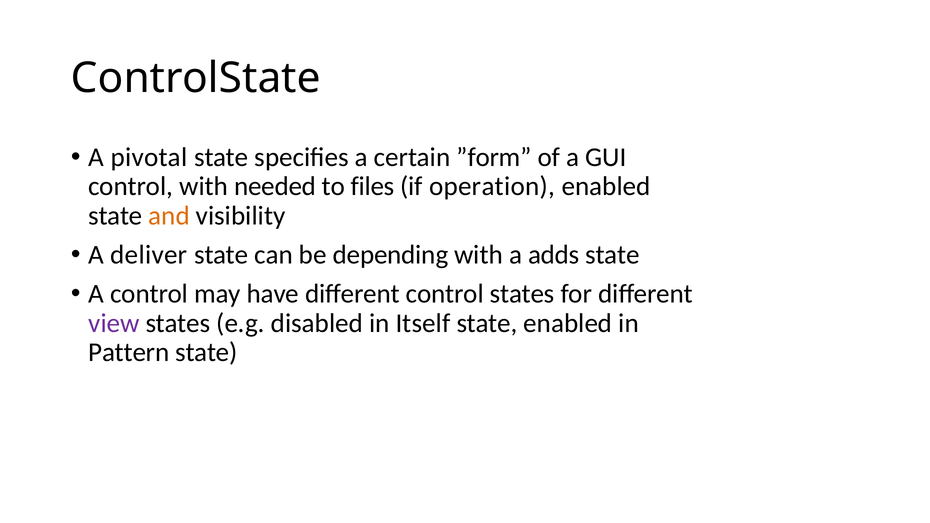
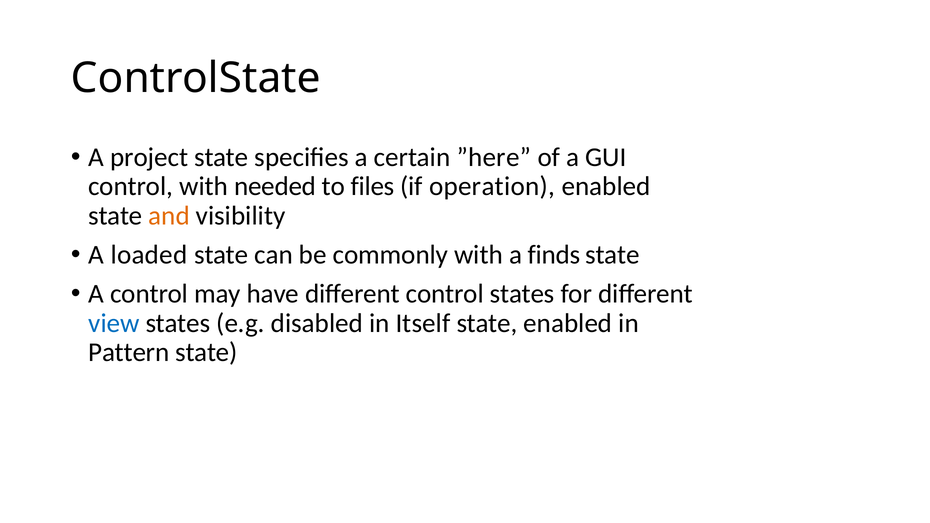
pivotal: pivotal -> project
”form: ”form -> ”here
deliver: deliver -> loaded
depending: depending -> commonly
adds: adds -> finds
view colour: purple -> blue
